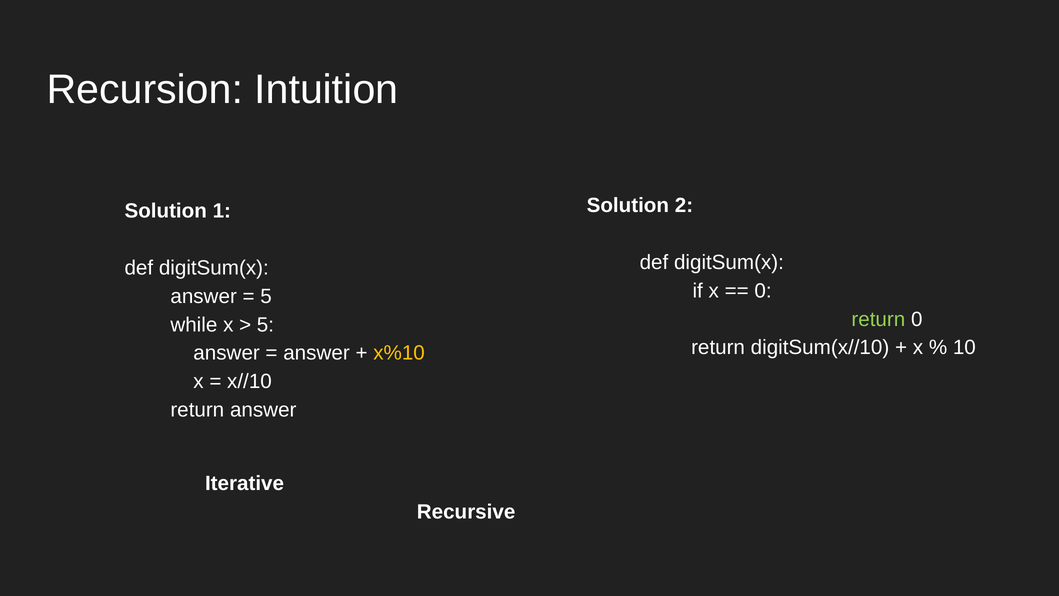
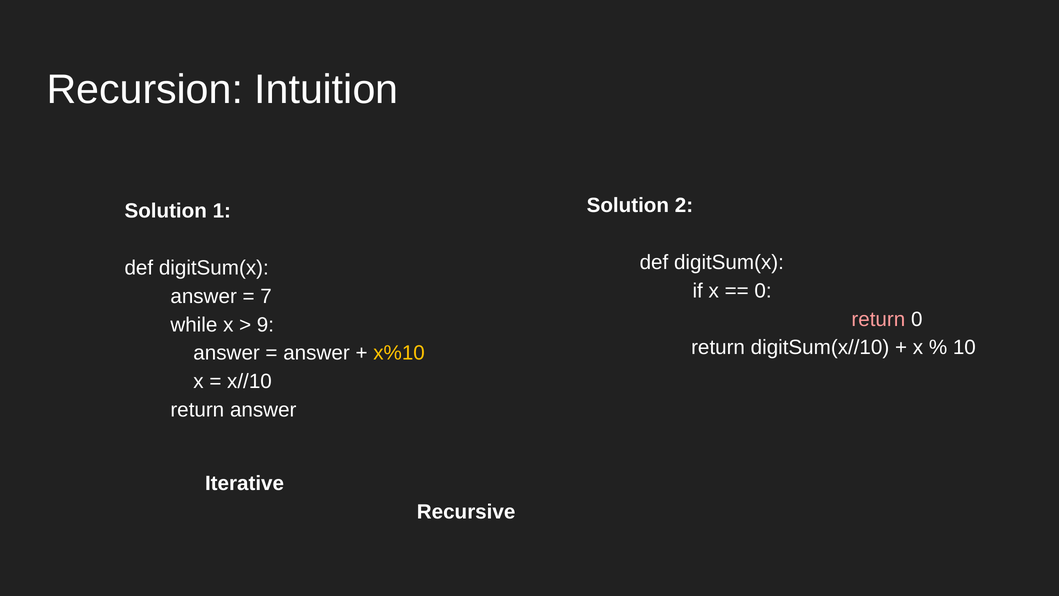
5 at (266, 296): 5 -> 7
return at (878, 319) colour: light green -> pink
5 at (265, 325): 5 -> 9
